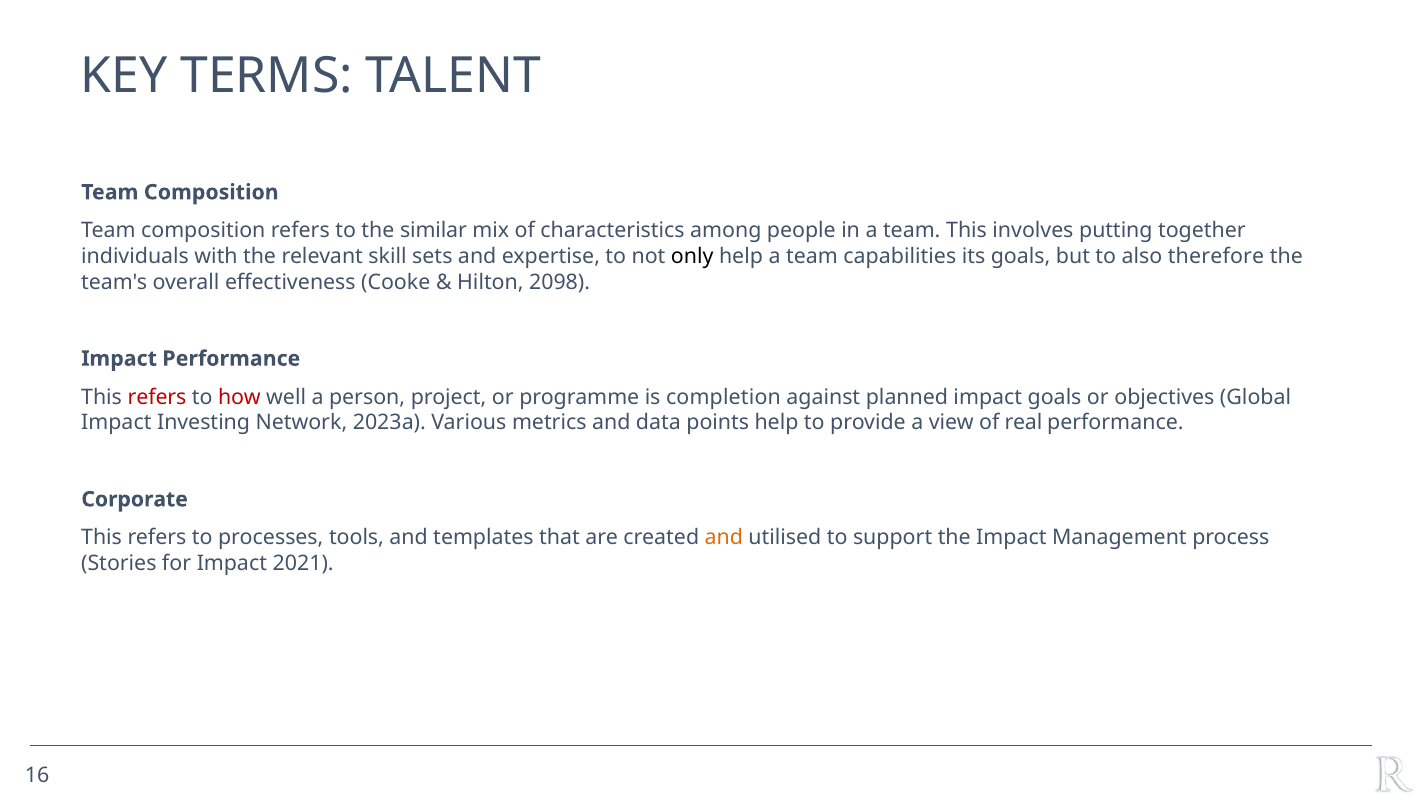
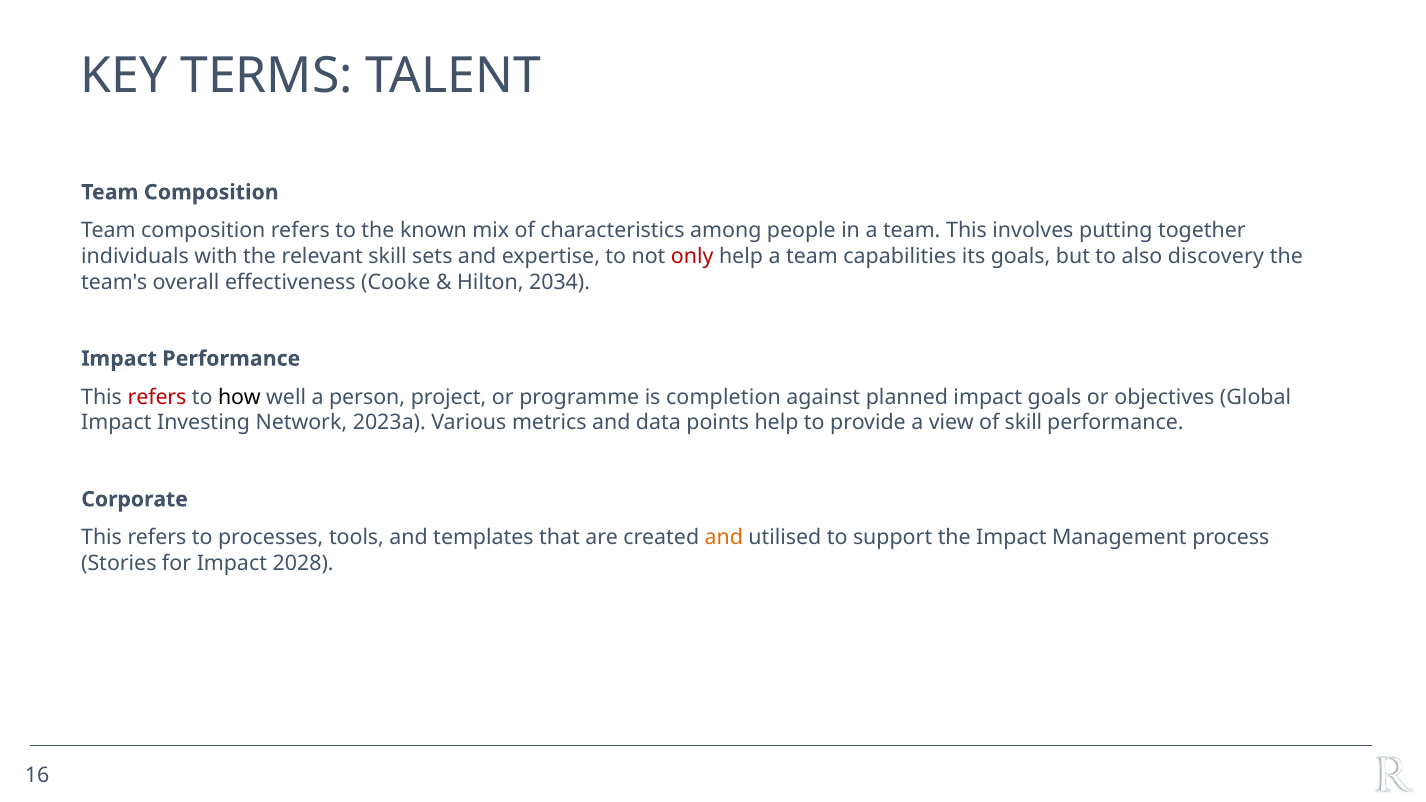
similar: similar -> known
only colour: black -> red
therefore: therefore -> discovery
2098: 2098 -> 2034
how colour: red -> black
of real: real -> skill
2021: 2021 -> 2028
